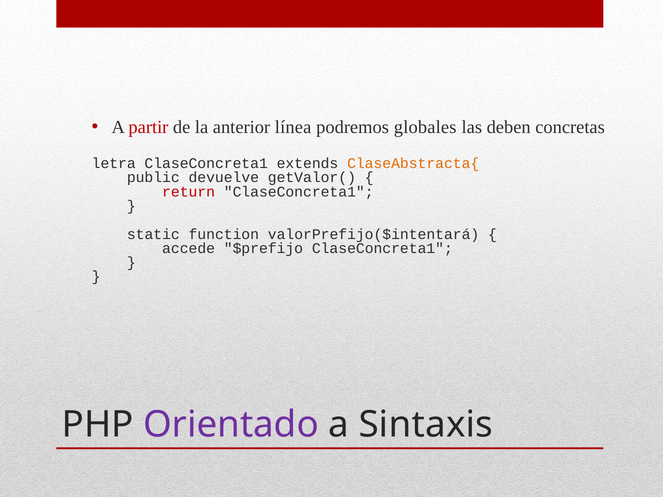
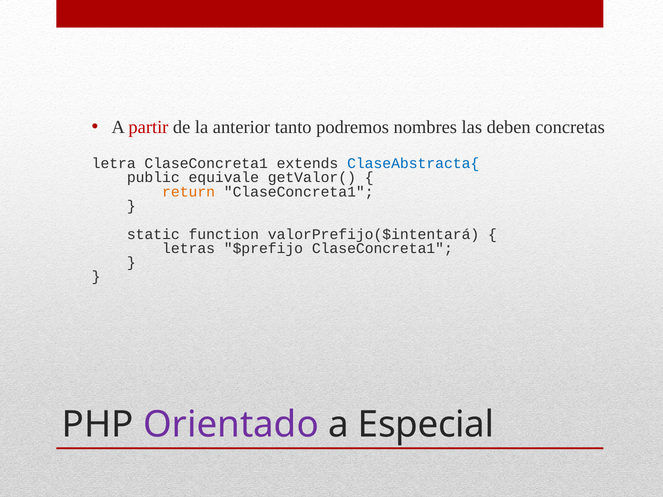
línea: línea -> tanto
globales: globales -> nombres
ClaseAbstracta{ colour: orange -> blue
devuelve: devuelve -> equivale
return colour: red -> orange
accede: accede -> letras
Sintaxis: Sintaxis -> Especial
